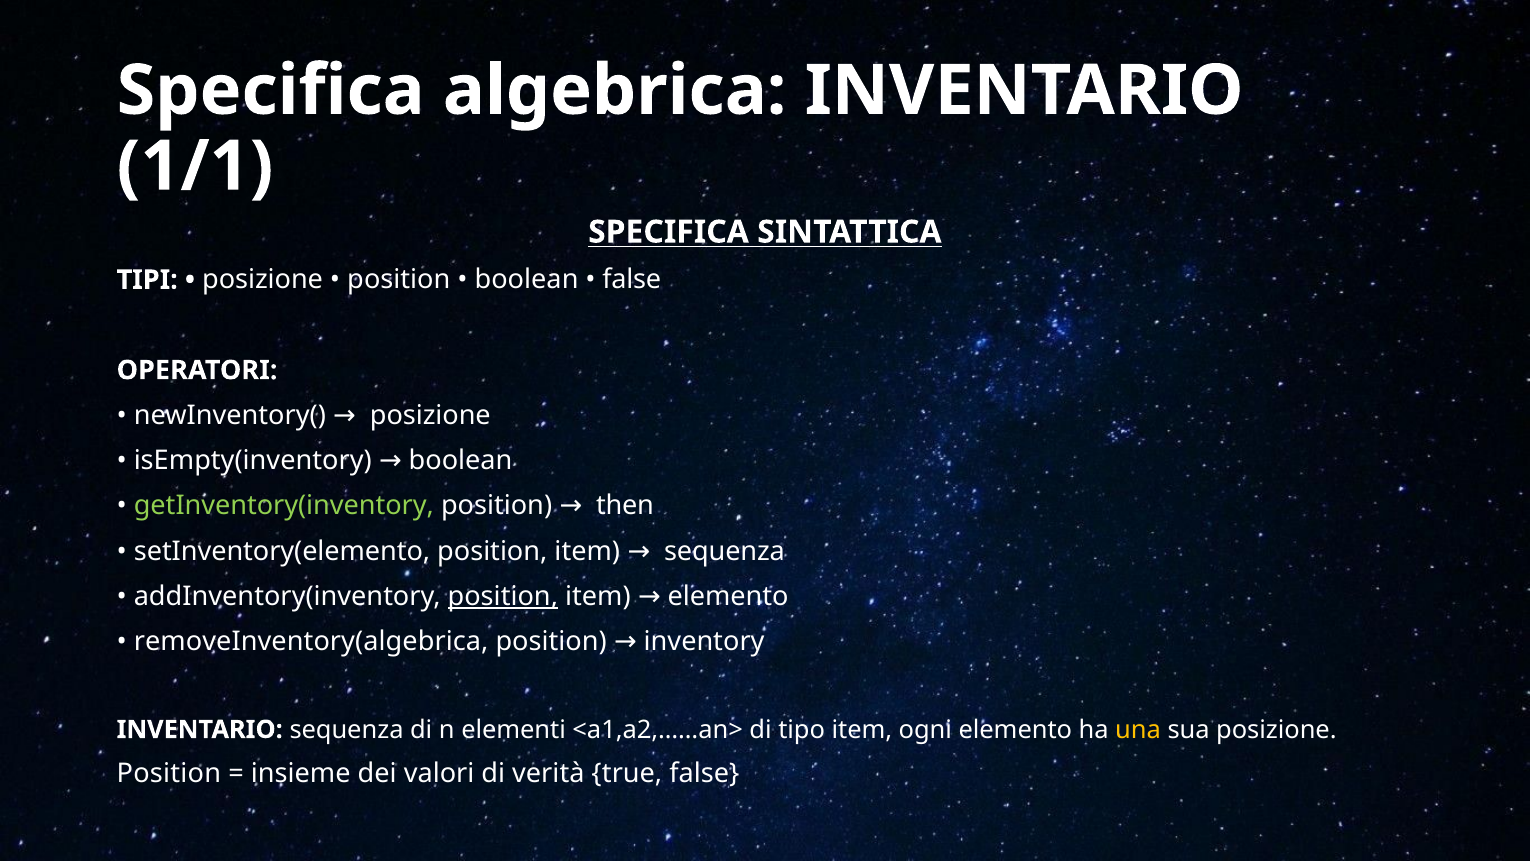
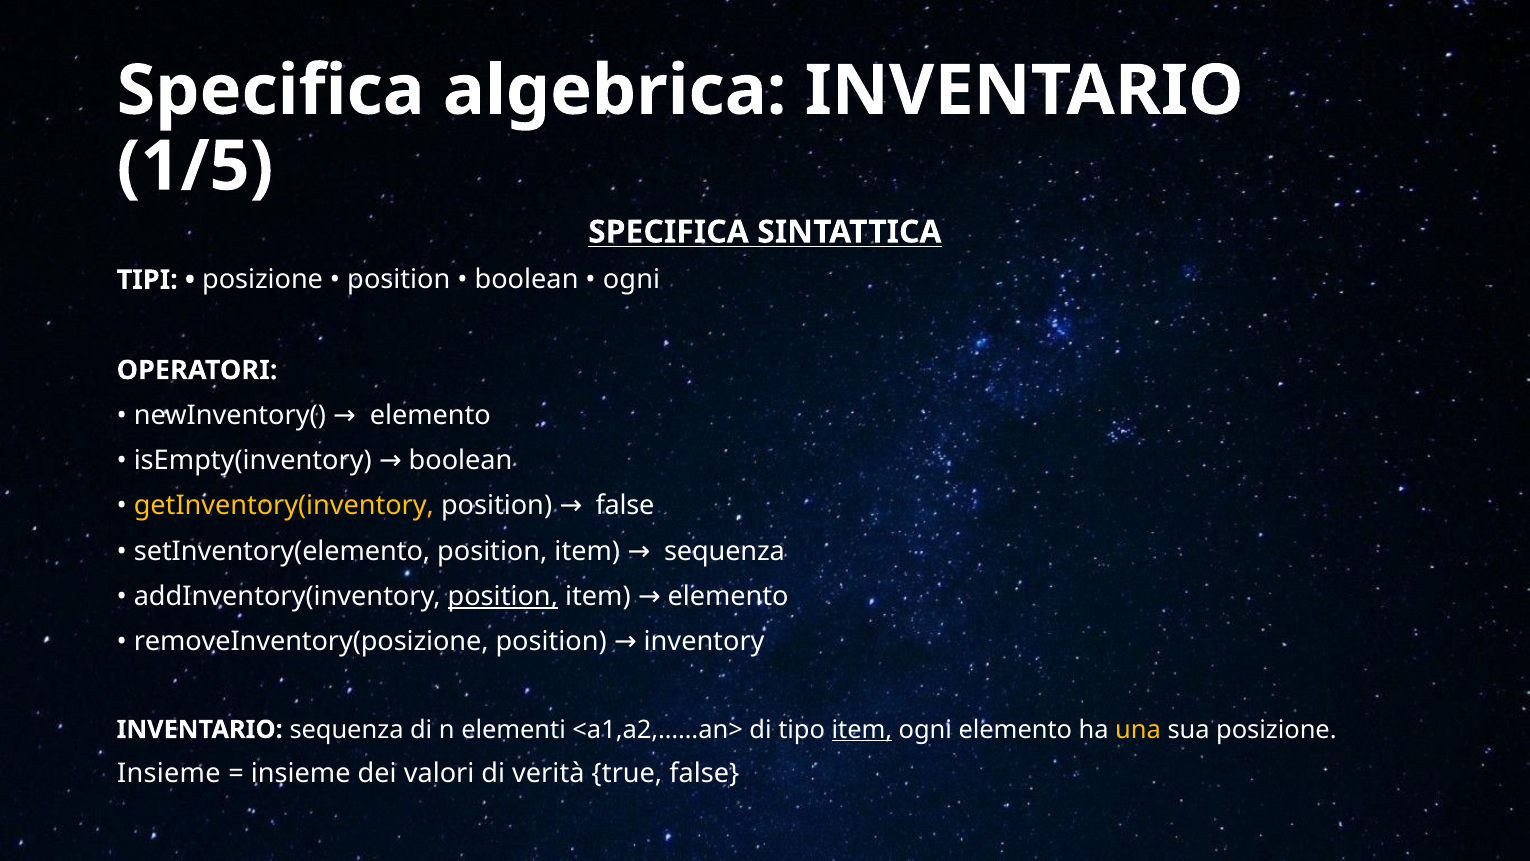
1/1: 1/1 -> 1/5
false at (632, 280): false -> ogni
newInventory( posizione: posizione -> elemento
getInventory(inventory colour: light green -> yellow
position then: then -> false
removeInventory(algebrica: removeInventory(algebrica -> removeInventory(posizione
item at (862, 729) underline: none -> present
Position at (169, 774): Position -> Insieme
